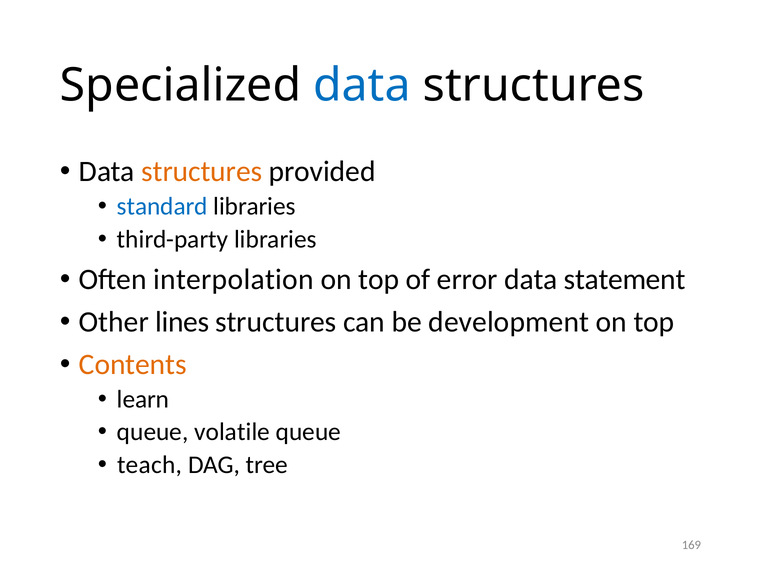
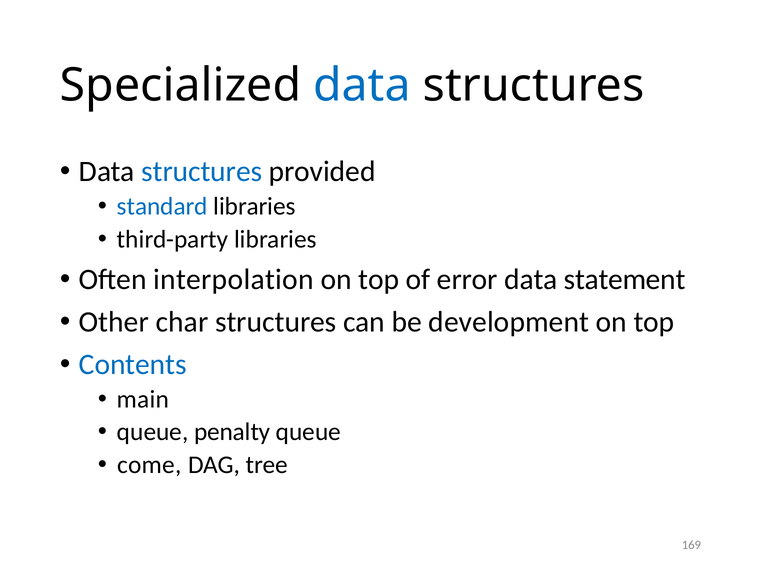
structures at (202, 171) colour: orange -> blue
lines: lines -> char
Contents colour: orange -> blue
learn: learn -> main
volatile: volatile -> penalty
teach: teach -> come
